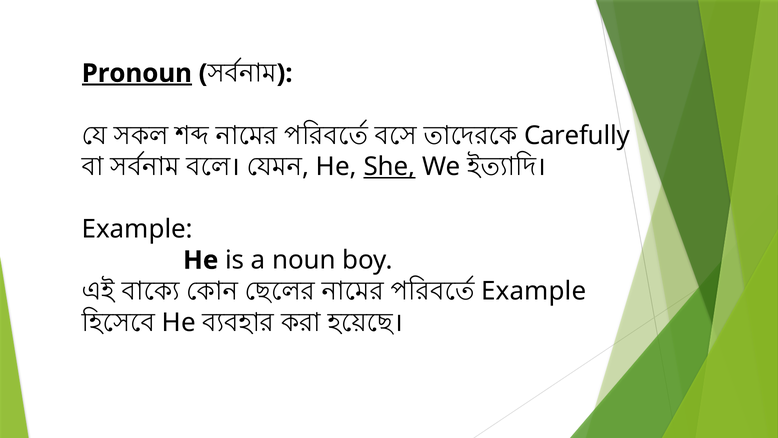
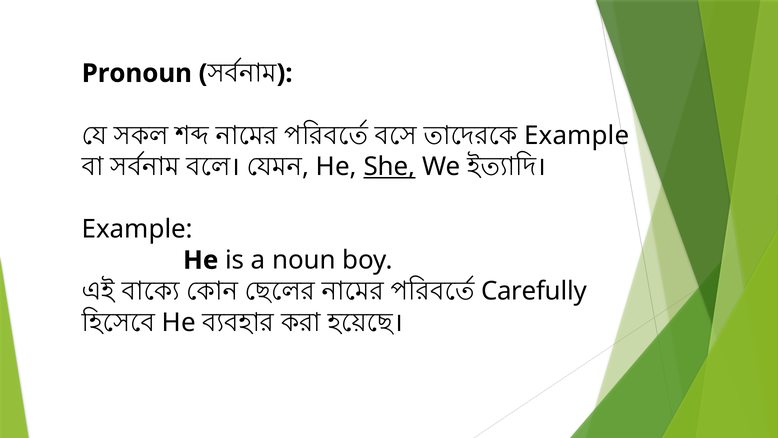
Pronoun underline: present -> none
Carefully at (577, 136): Carefully -> Example
Example at (534, 291): Example -> Carefully
